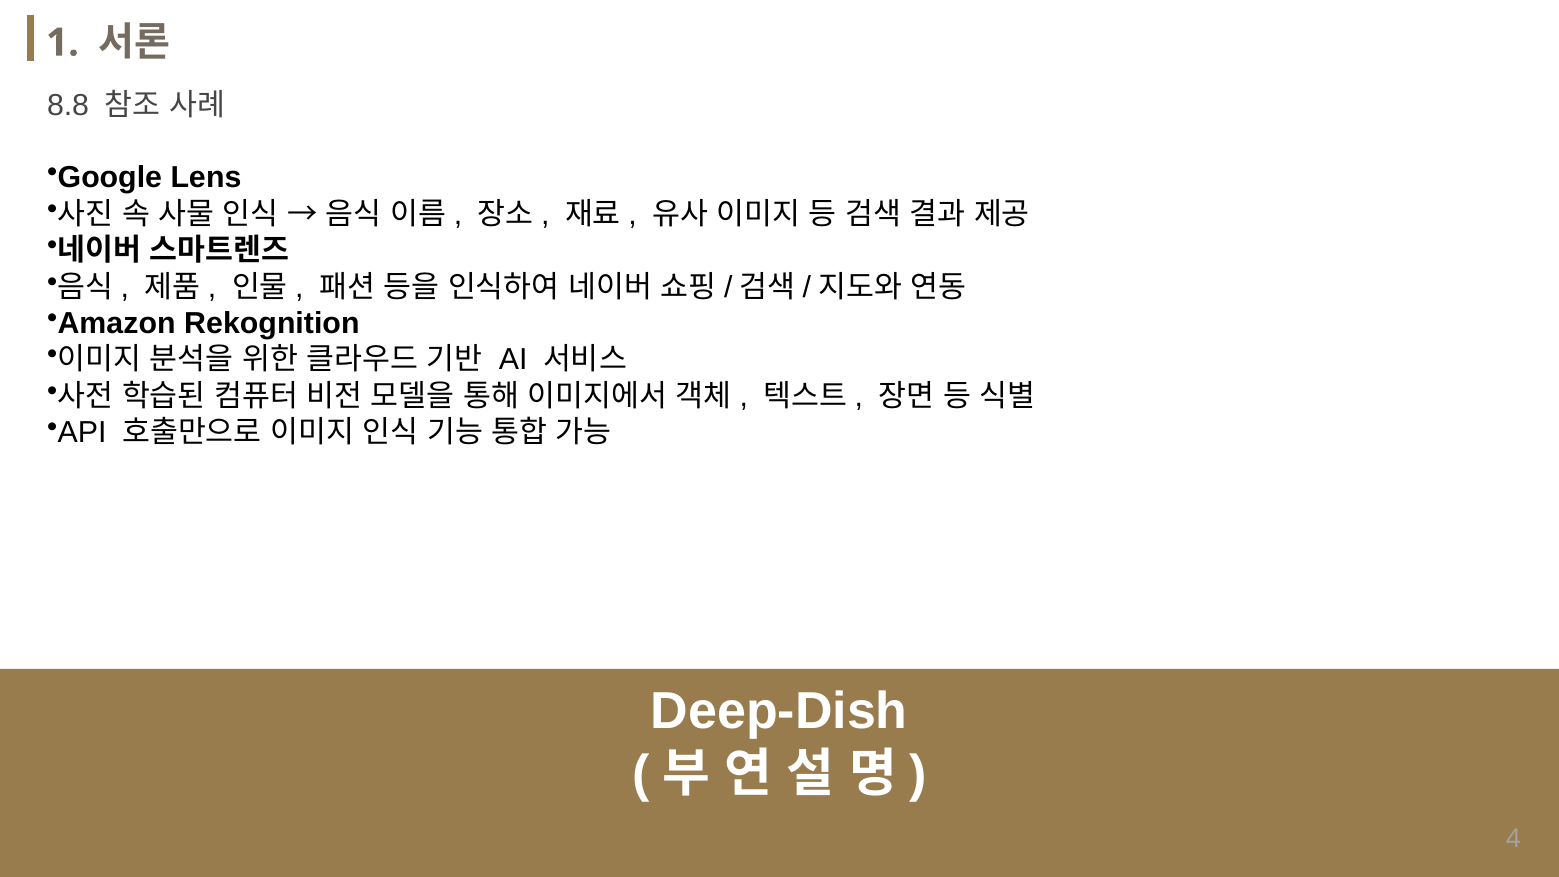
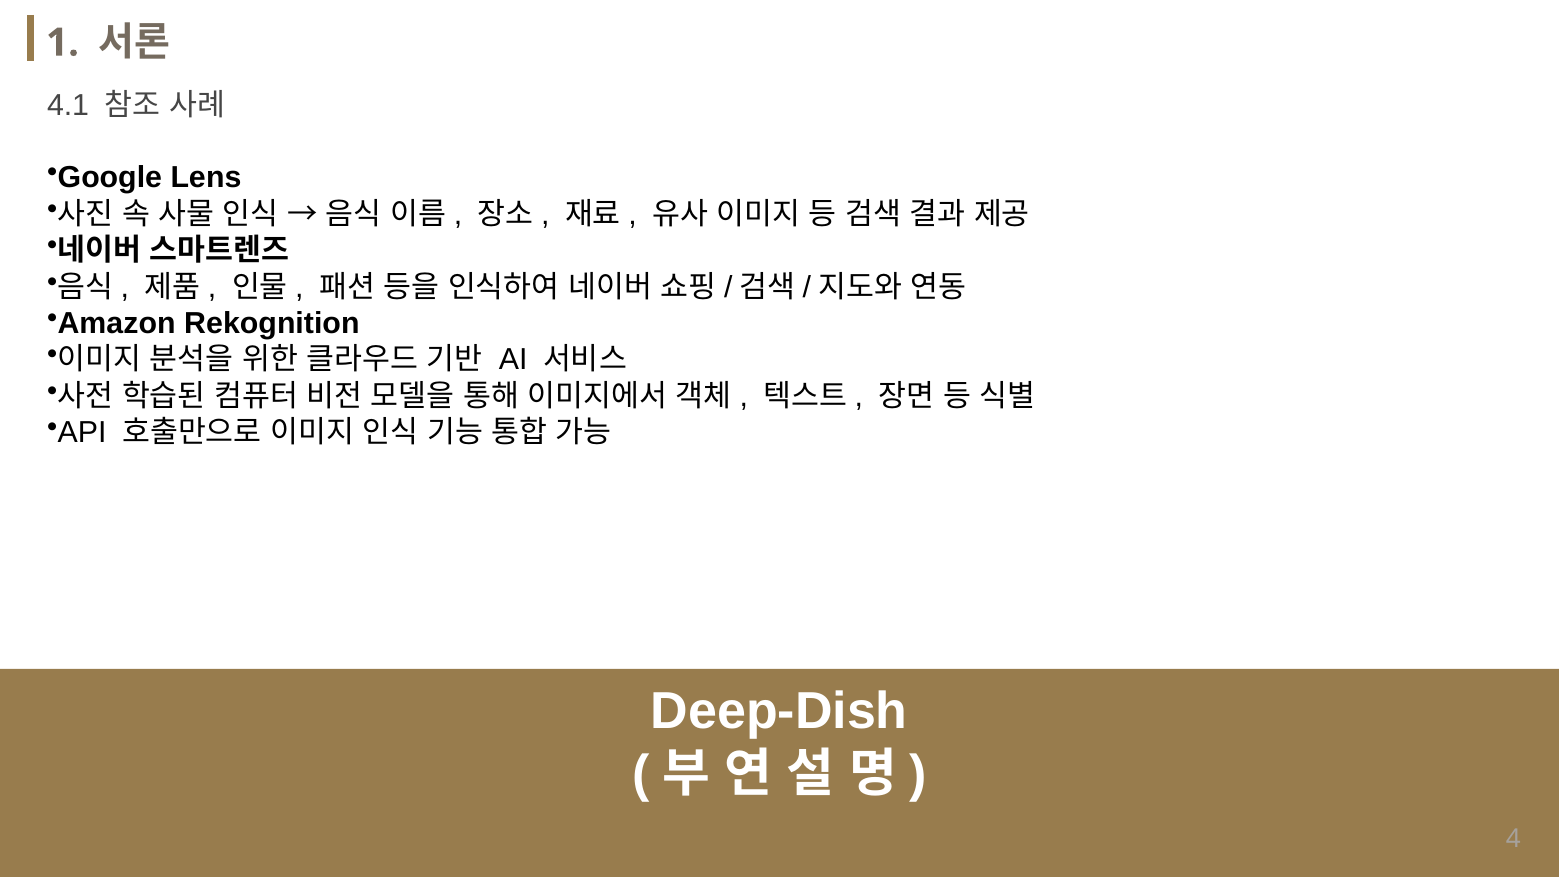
8.8: 8.8 -> 4.1
